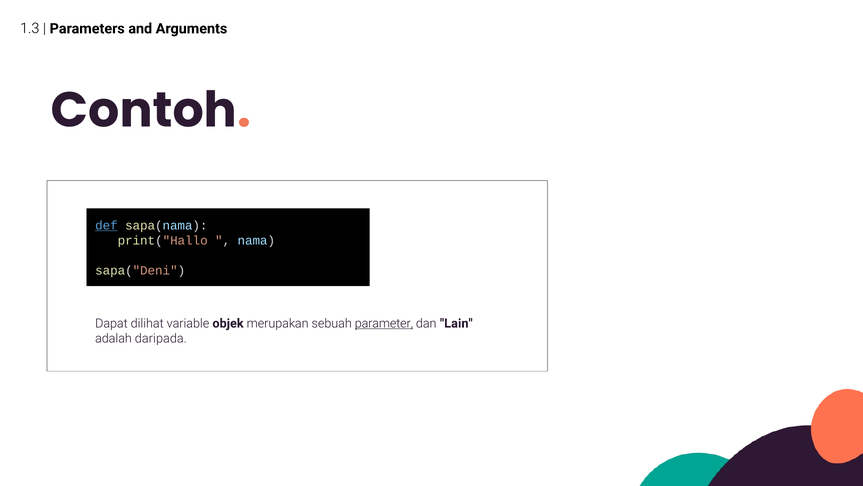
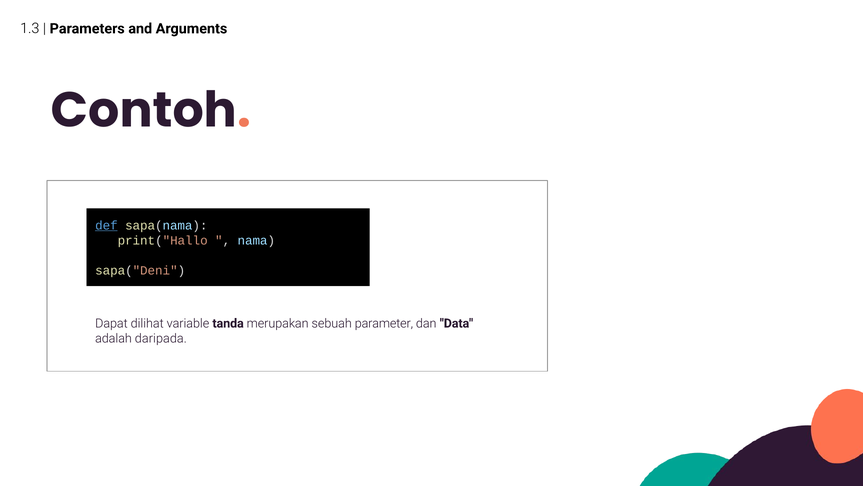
objek: objek -> tanda
parameter underline: present -> none
Lain: Lain -> Data
